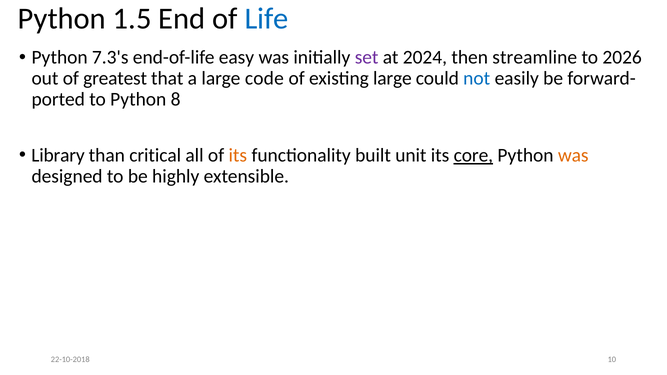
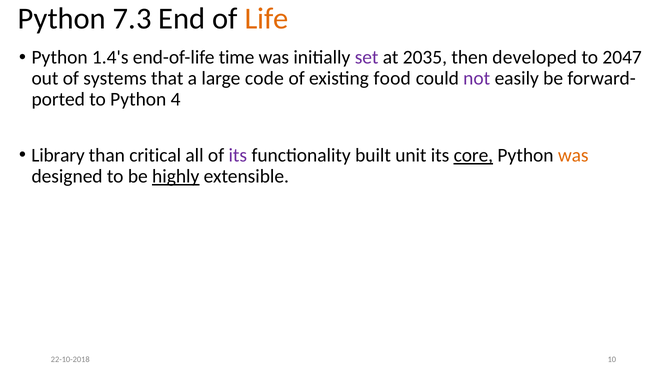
1.5: 1.5 -> 7.3
Life colour: blue -> orange
7.3's: 7.3's -> 1.4's
easy: easy -> time
2024: 2024 -> 2035
streamline: streamline -> developed
2026: 2026 -> 2047
greatest: greatest -> systems
existing large: large -> food
not colour: blue -> purple
8: 8 -> 4
its at (238, 155) colour: orange -> purple
highly underline: none -> present
